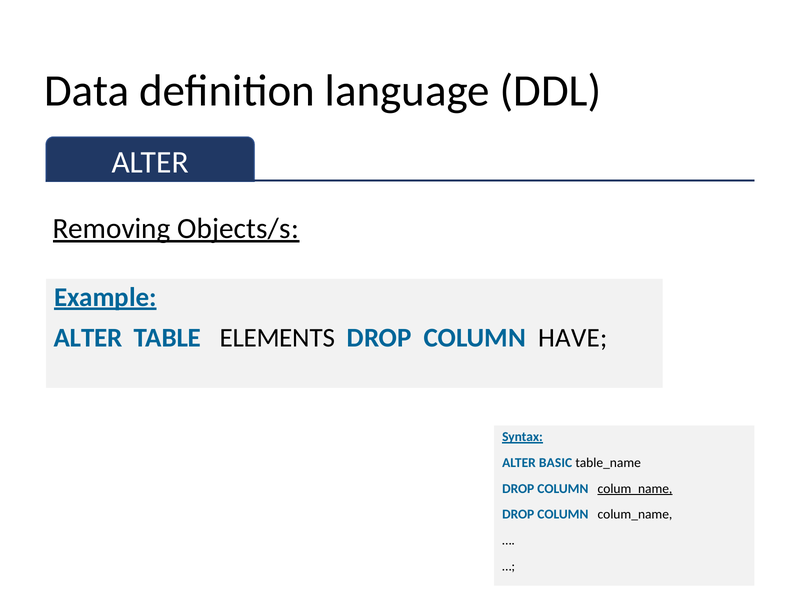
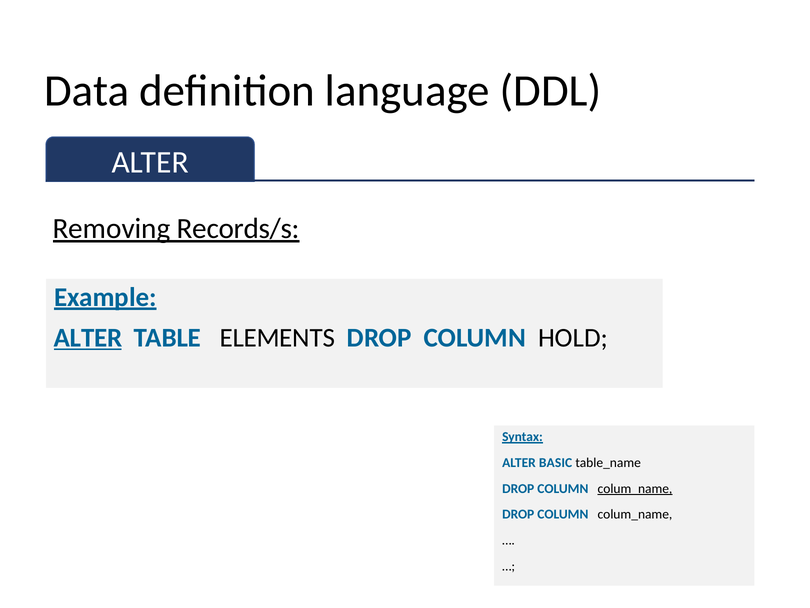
Objects/s: Objects/s -> Records/s
ALTER at (88, 337) underline: none -> present
HAVE: HAVE -> HOLD
